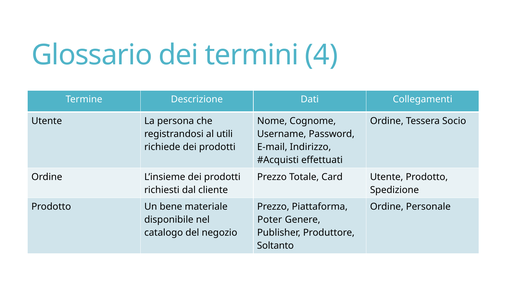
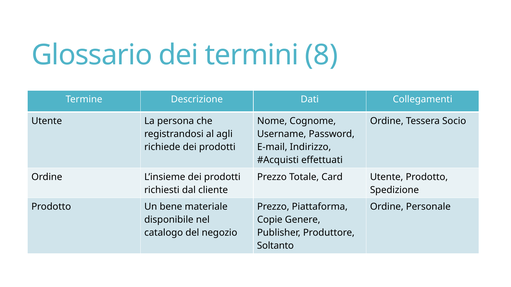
4: 4 -> 8
utili: utili -> agli
Poter: Poter -> Copie
